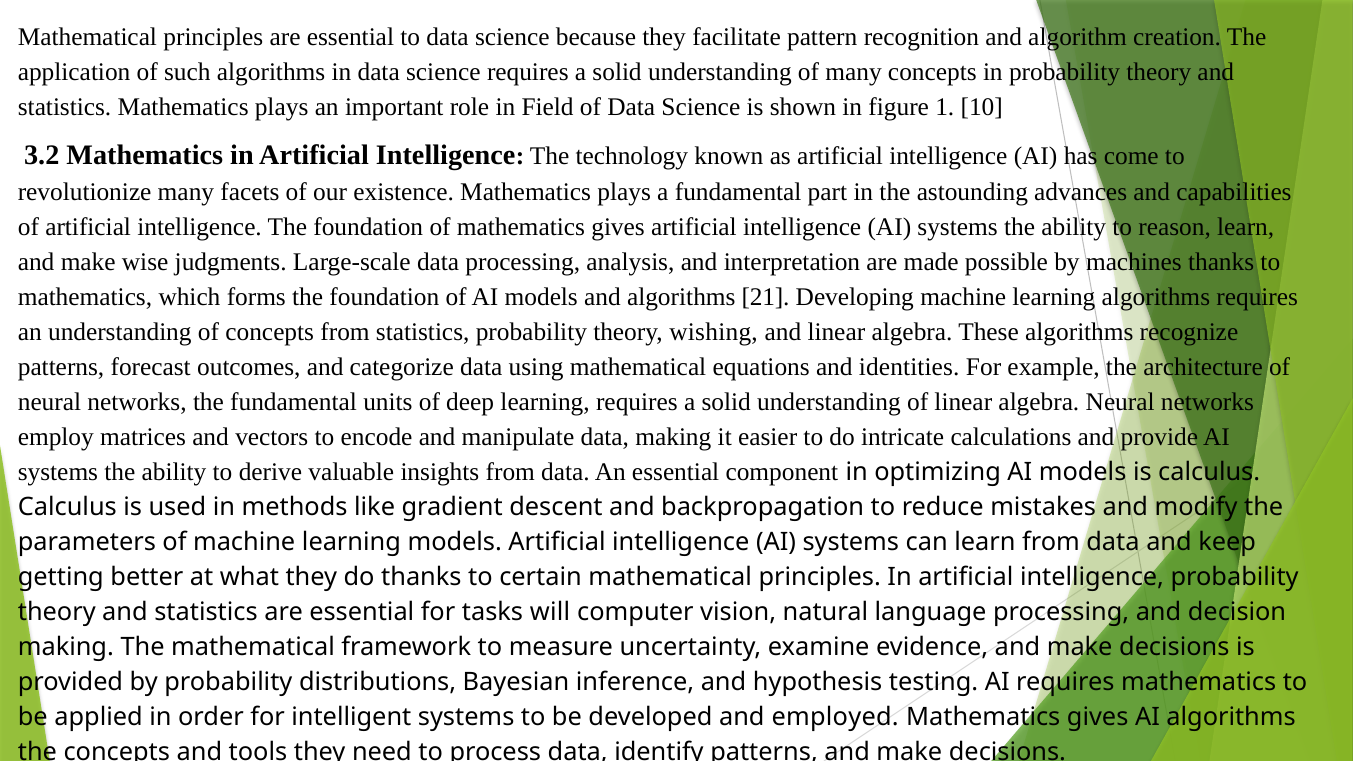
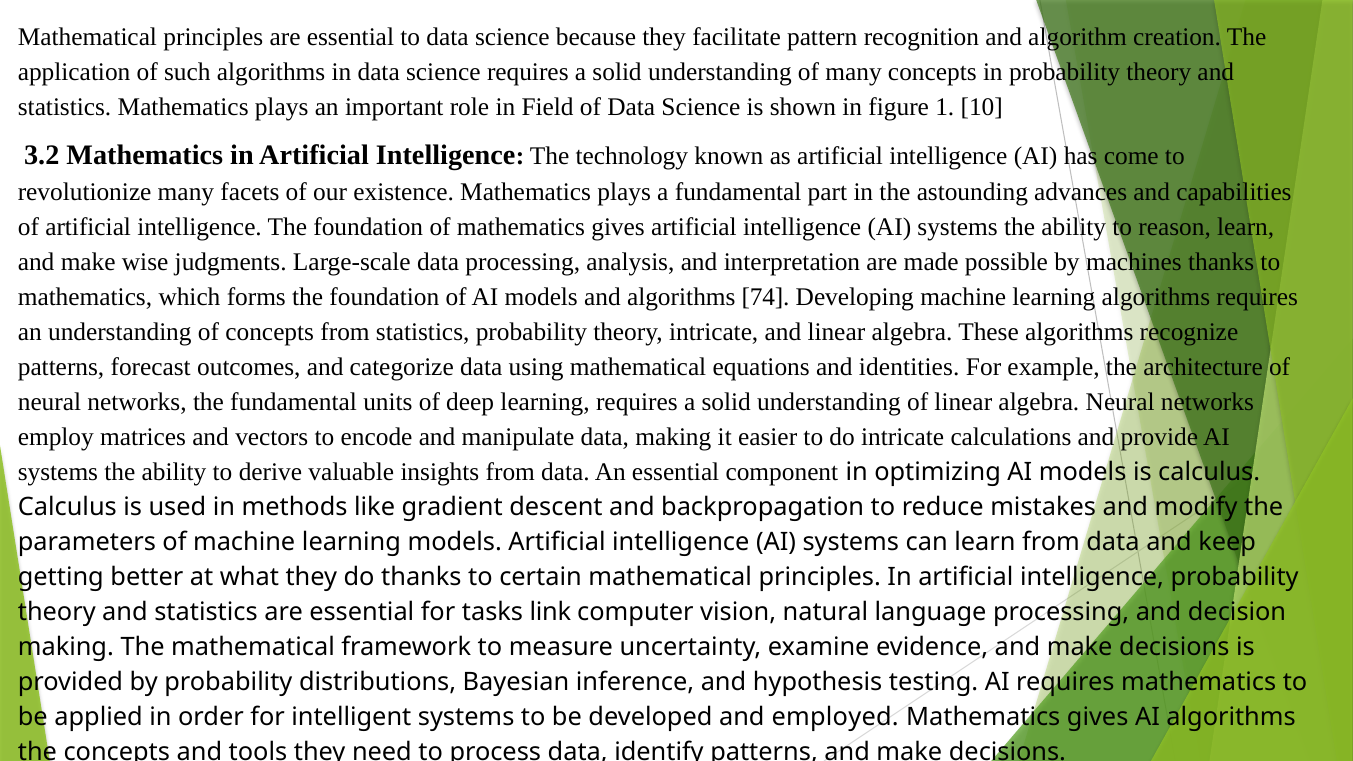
21: 21 -> 74
theory wishing: wishing -> intricate
will: will -> link
